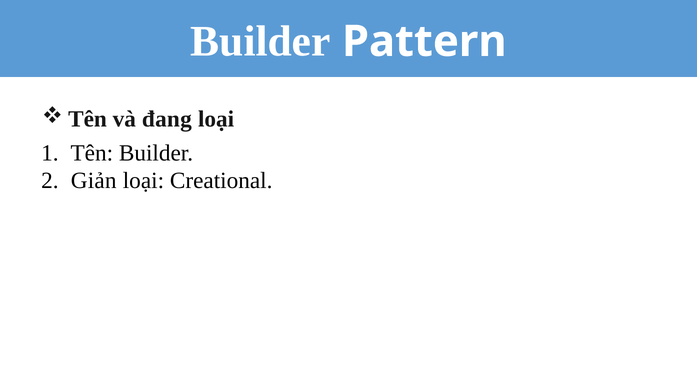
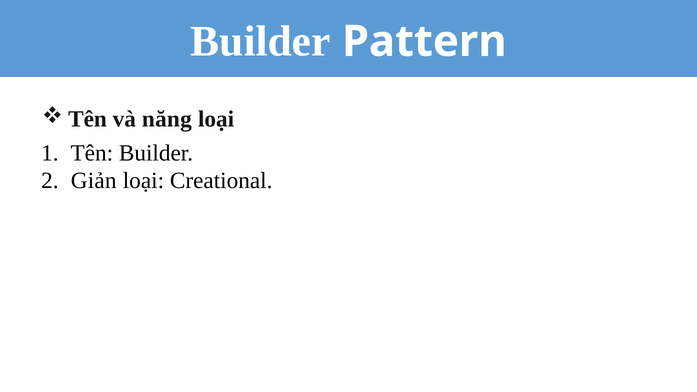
đang: đang -> năng
